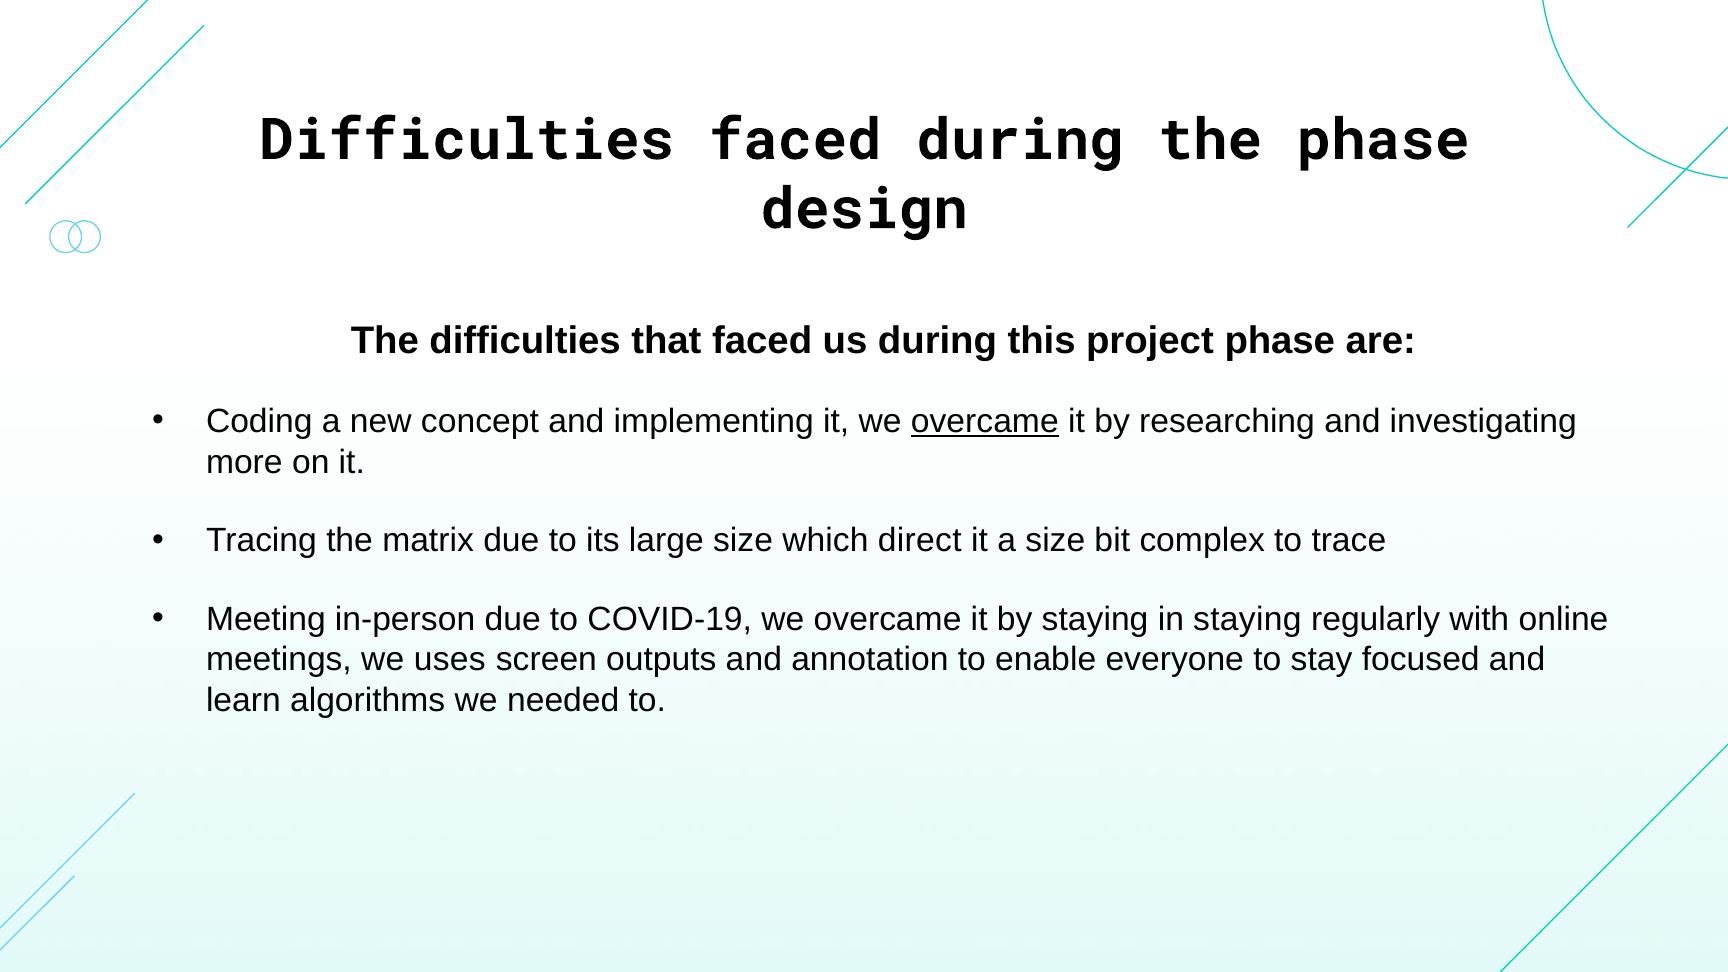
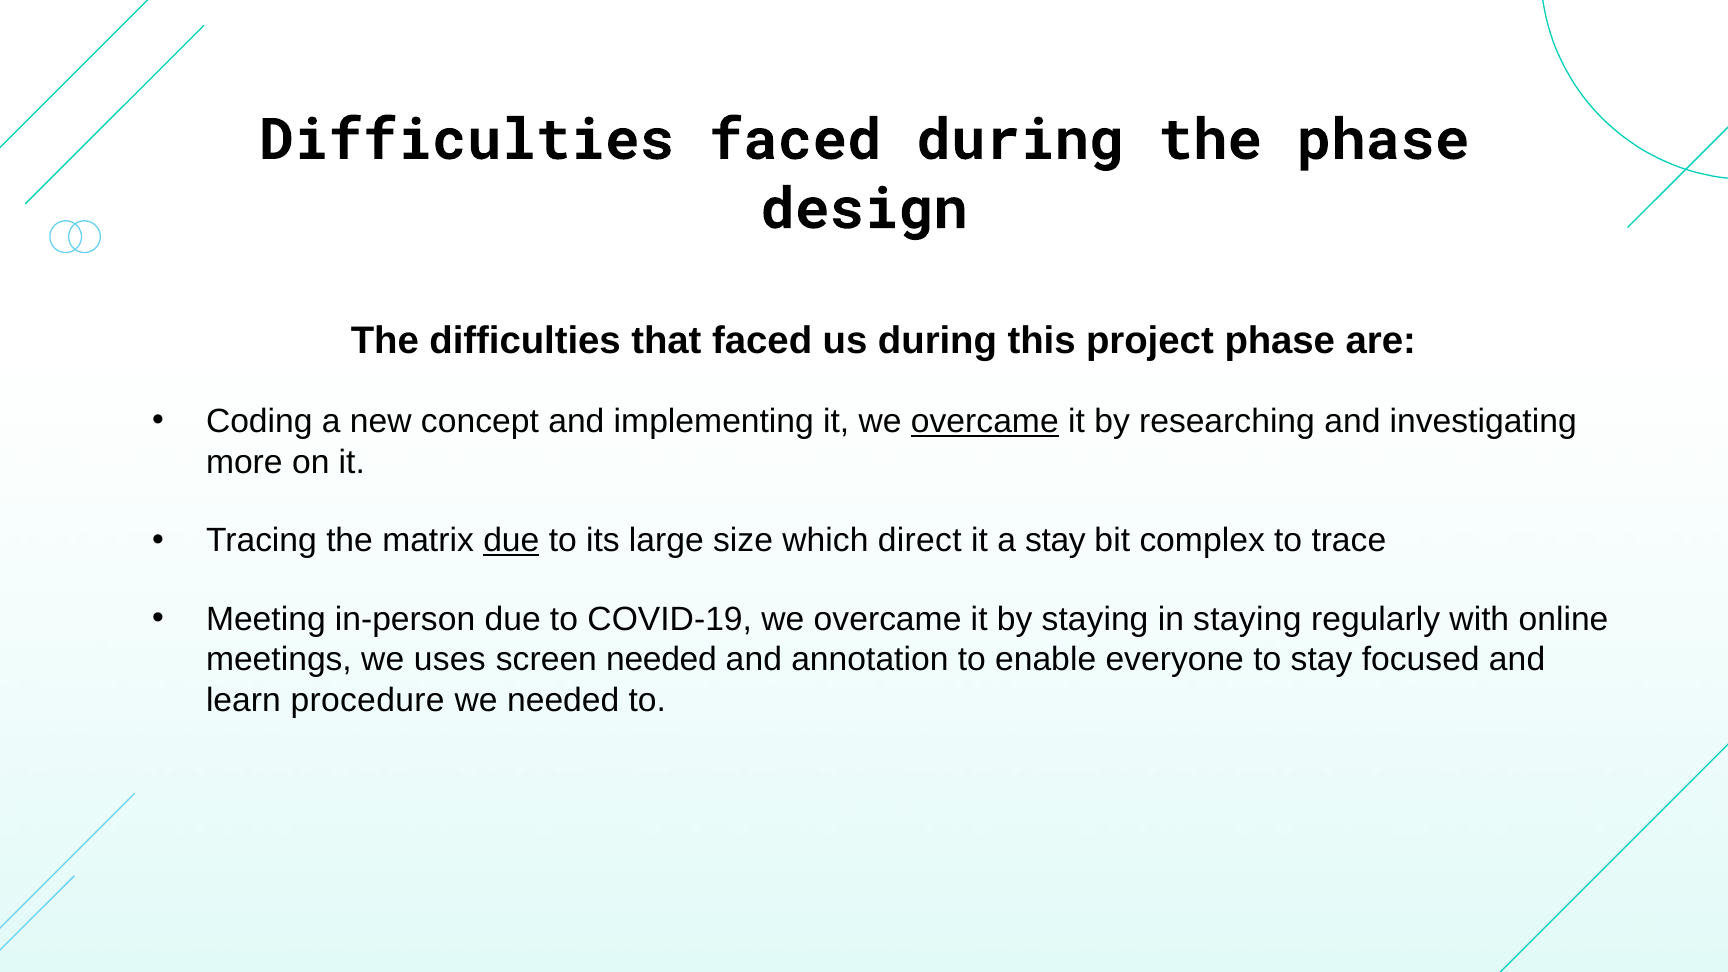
due at (511, 541) underline: none -> present
a size: size -> stay
screen outputs: outputs -> needed
algorithms: algorithms -> procedure
